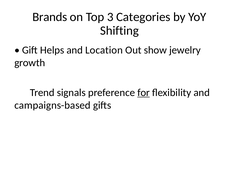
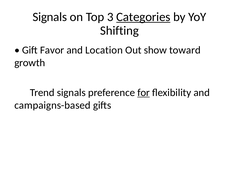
Brands at (50, 17): Brands -> Signals
Categories underline: none -> present
Helps: Helps -> Favor
jewelry: jewelry -> toward
